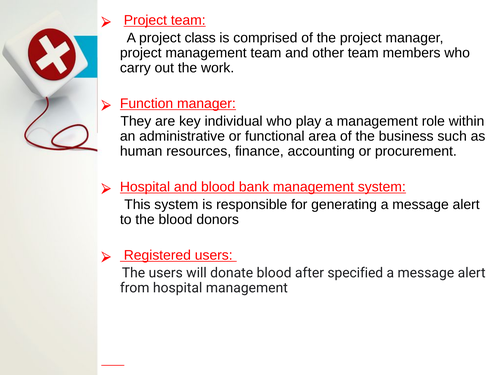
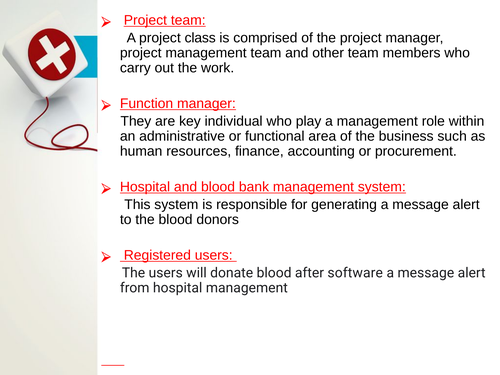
specified: specified -> software
